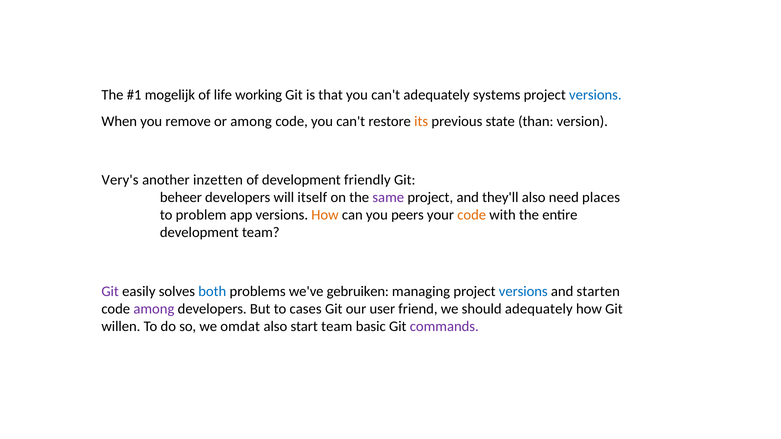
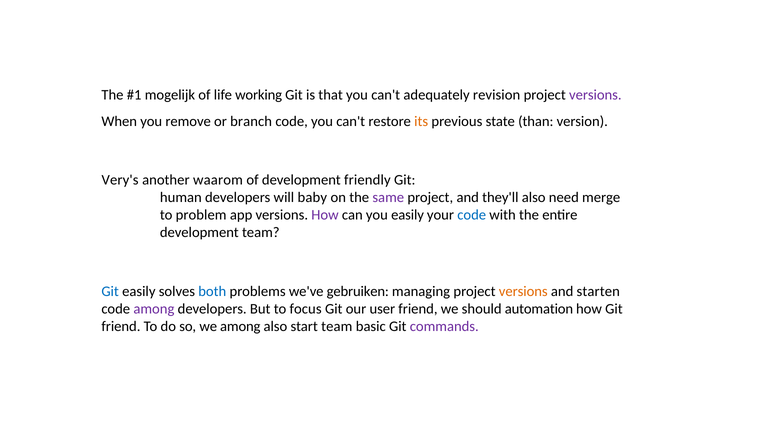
systems: systems -> revision
versions at (595, 95) colour: blue -> purple
or among: among -> branch
inzetten: inzetten -> waarom
beheer: beheer -> human
itself: itself -> baby
places: places -> merge
How at (325, 215) colour: orange -> purple
you peers: peers -> easily
code at (472, 215) colour: orange -> blue
Git at (110, 292) colour: purple -> blue
versions at (523, 292) colour: blue -> orange
cases: cases -> focus
should adequately: adequately -> automation
willen at (121, 327): willen -> friend
we omdat: omdat -> among
